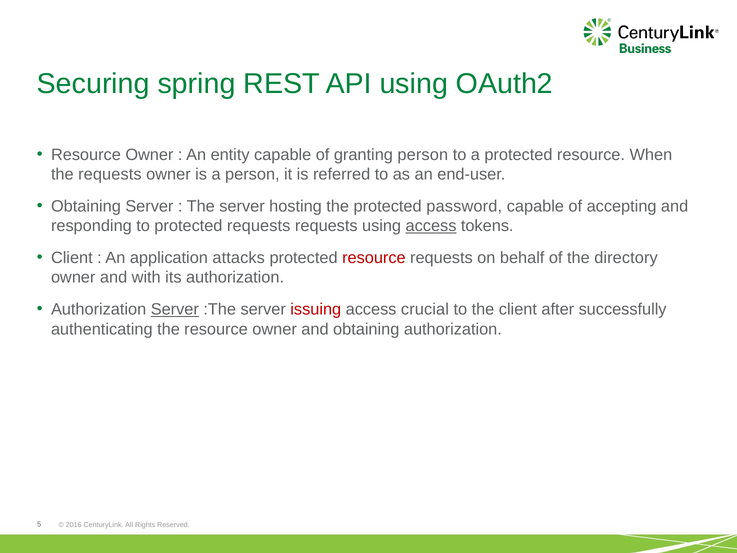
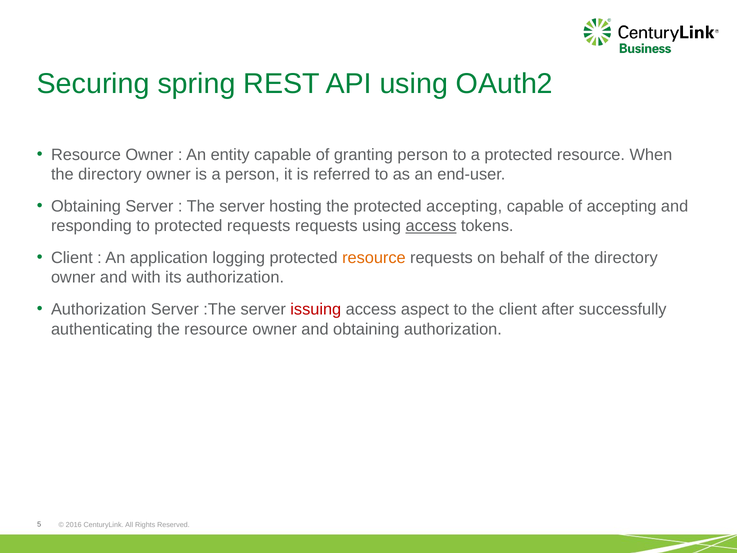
requests at (110, 174): requests -> directory
protected password: password -> accepting
attacks: attacks -> logging
resource at (374, 258) colour: red -> orange
Server at (175, 309) underline: present -> none
crucial: crucial -> aspect
